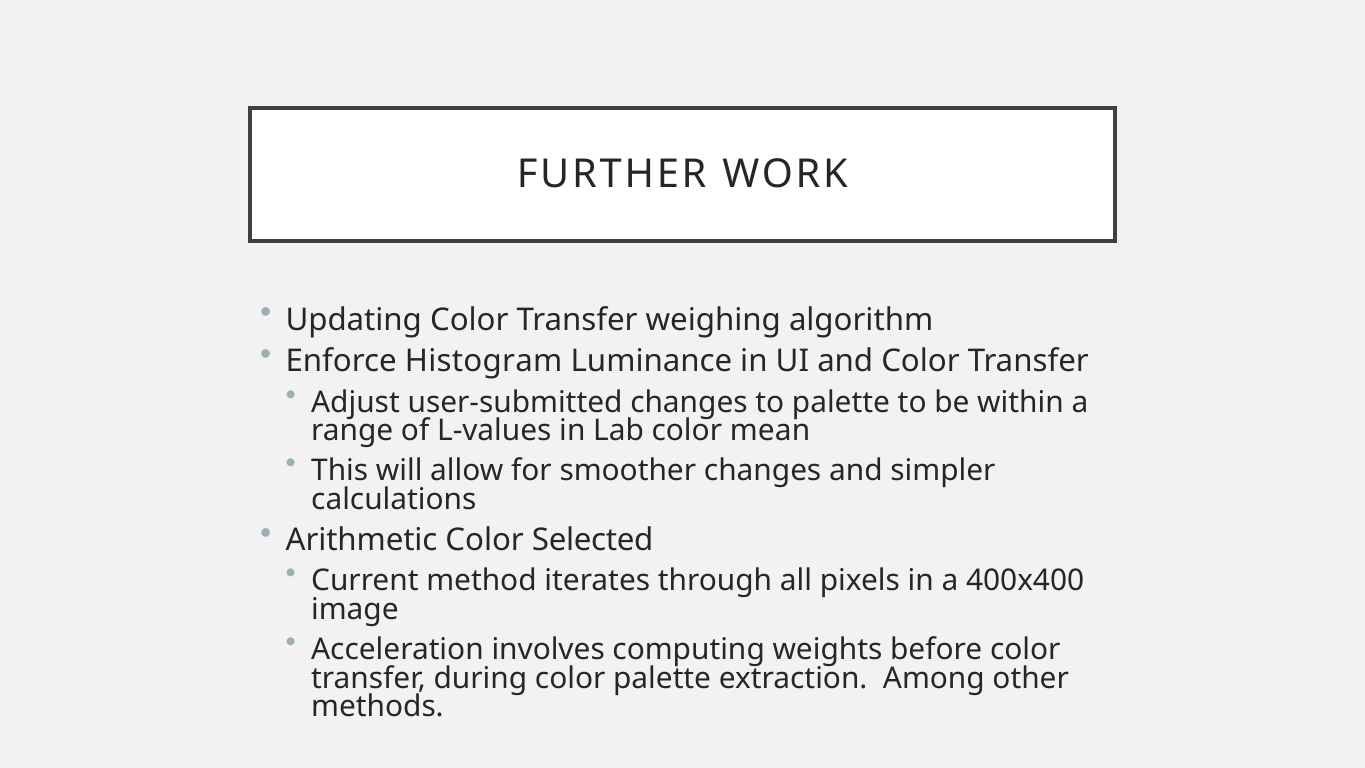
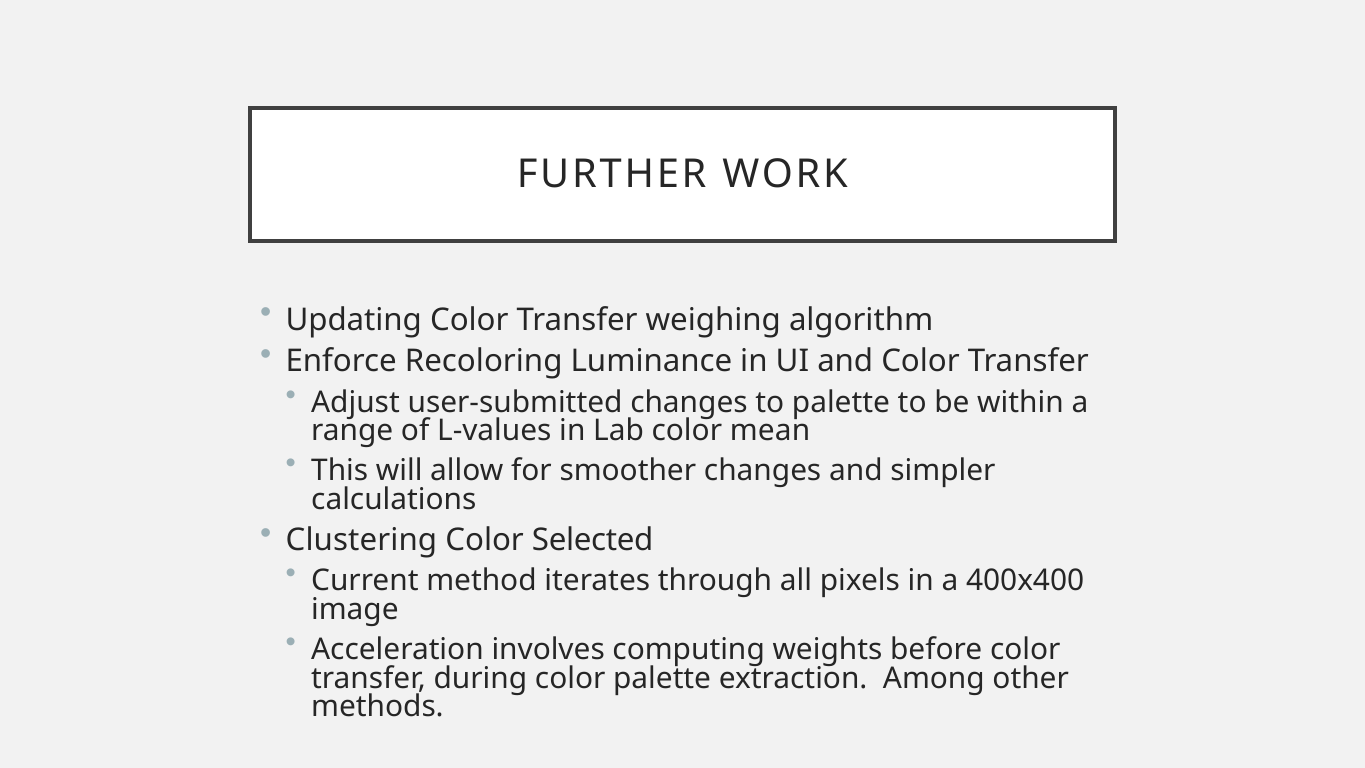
Histogram: Histogram -> Recoloring
Arithmetic: Arithmetic -> Clustering
